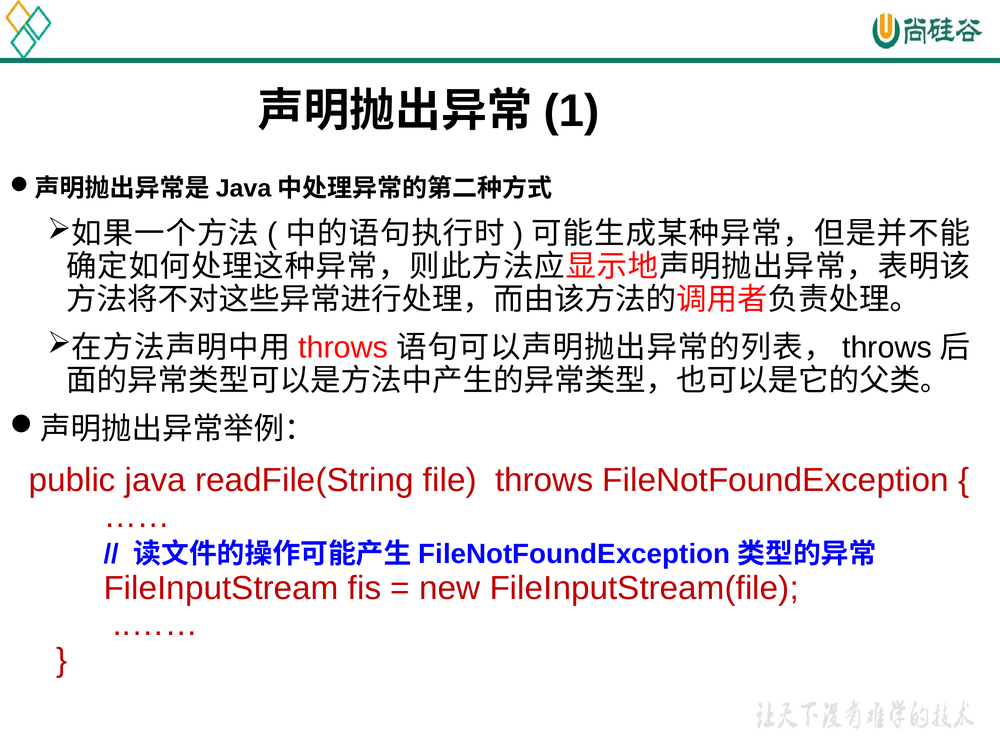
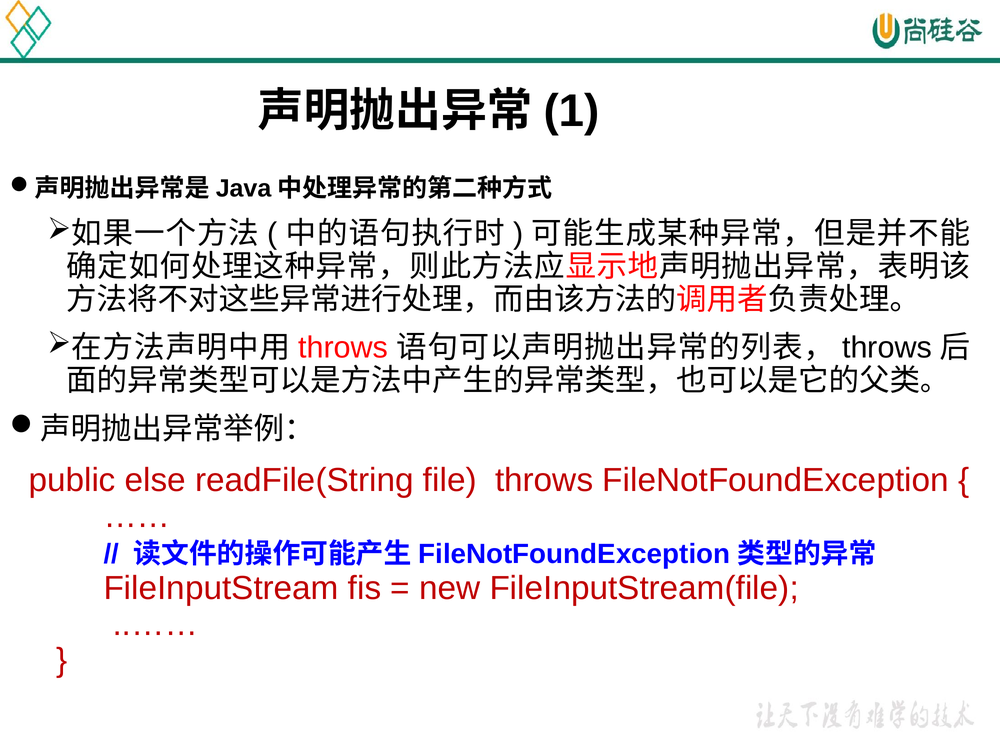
java: java -> else
